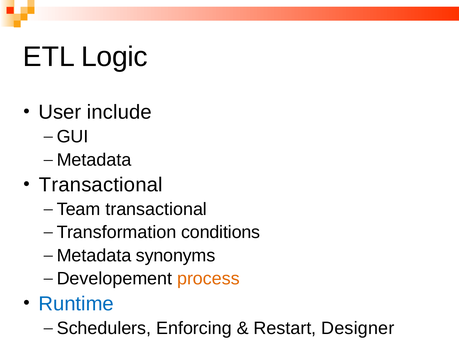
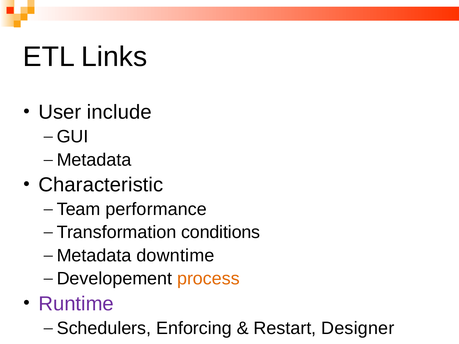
Logic: Logic -> Links
Transactional at (101, 185): Transactional -> Characteristic
Team transactional: transactional -> performance
synonyms: synonyms -> downtime
Runtime colour: blue -> purple
